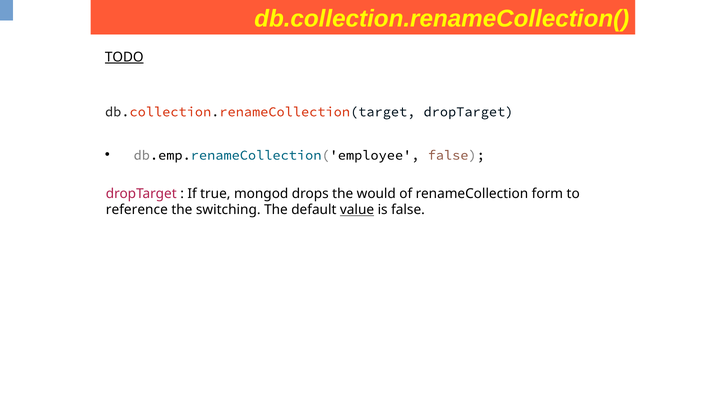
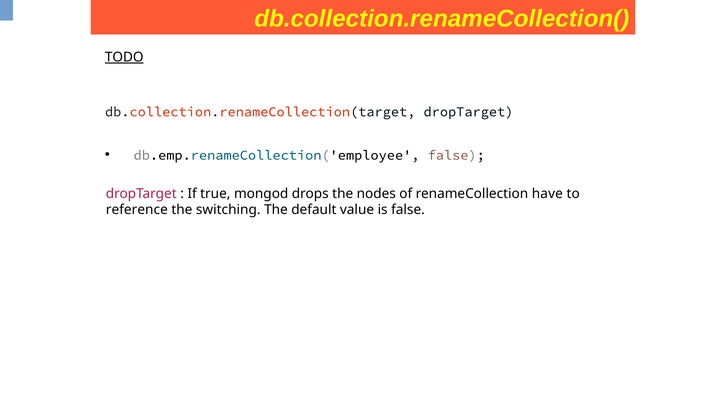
would: would -> nodes
form: form -> have
value underline: present -> none
